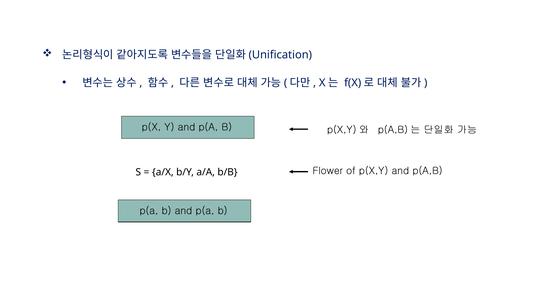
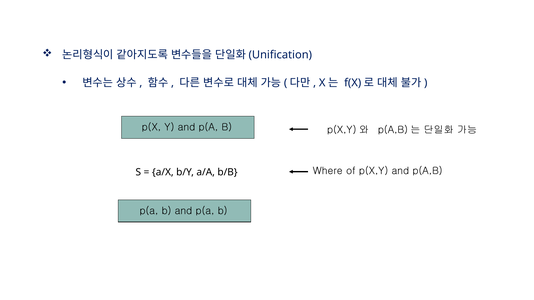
Flower: Flower -> Where
